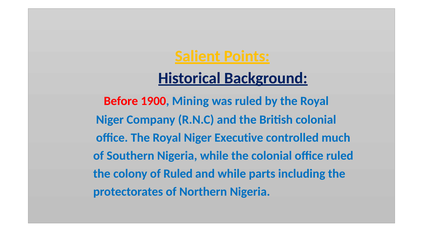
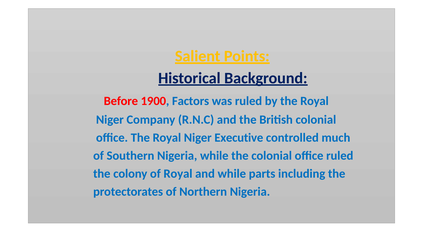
Mining: Mining -> Factors
of Ruled: Ruled -> Royal
